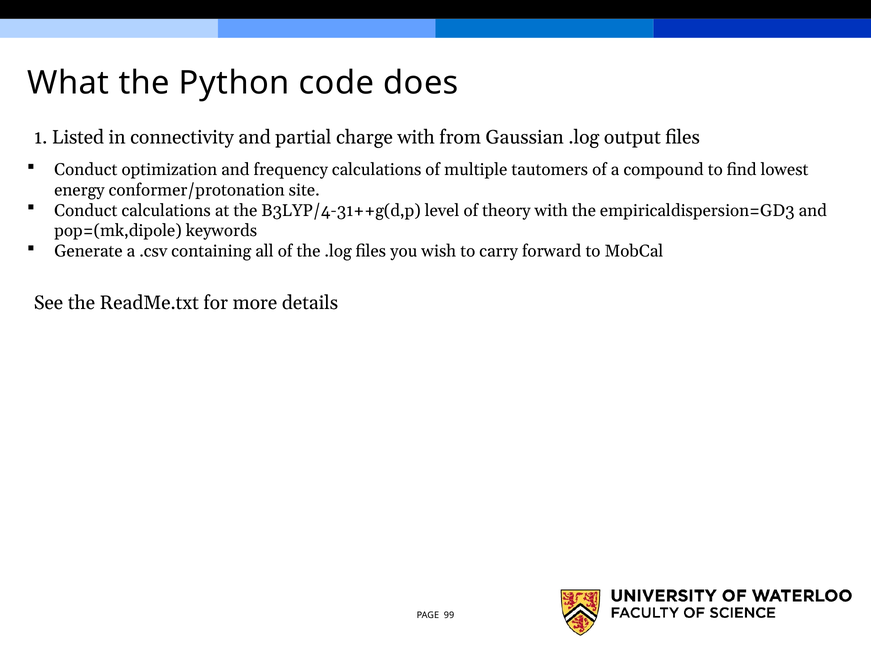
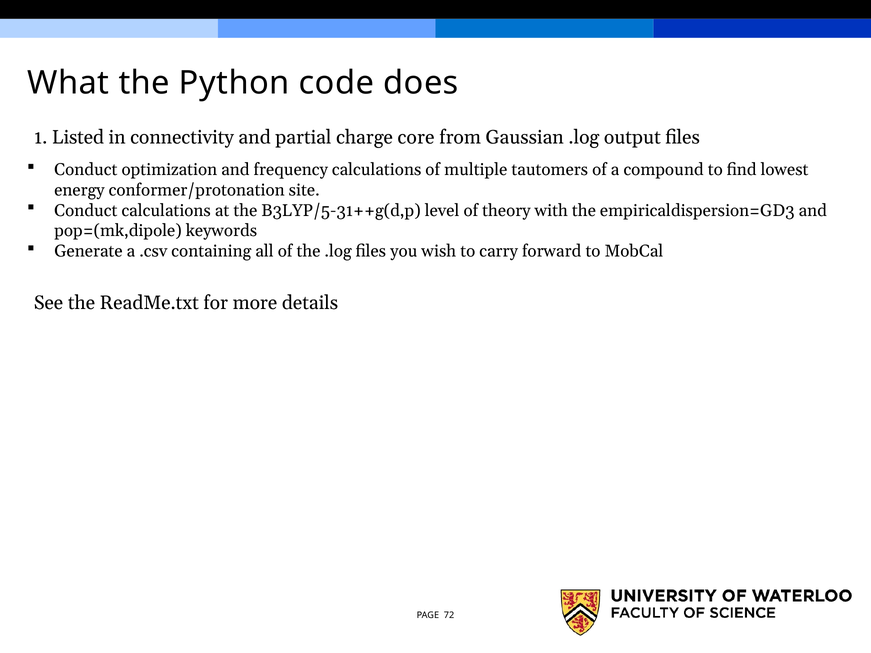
charge with: with -> core
B3LYP/4-31++g(d,p: B3LYP/4-31++g(d,p -> B3LYP/5-31++g(d,p
99: 99 -> 72
